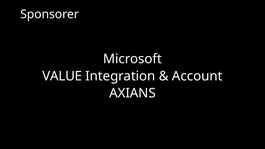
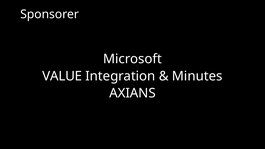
Account: Account -> Minutes
